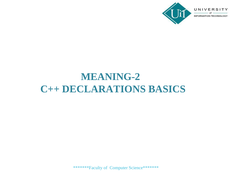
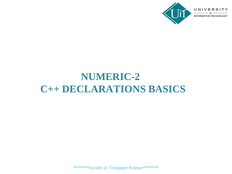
MEANING-2: MEANING-2 -> NUMERIC-2
